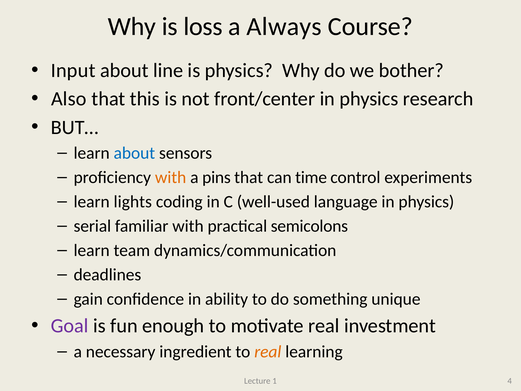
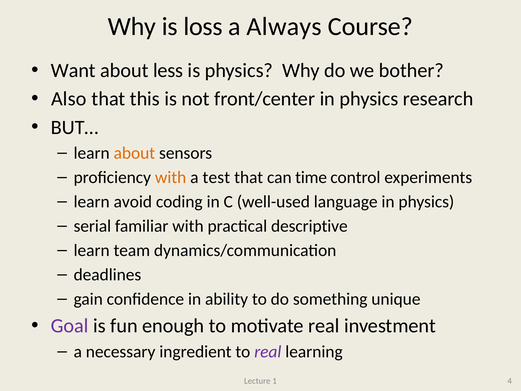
Input: Input -> Want
line: line -> less
about at (134, 153) colour: blue -> orange
pins: pins -> test
lights: lights -> avoid
semicolons: semicolons -> descriptive
real at (268, 352) colour: orange -> purple
